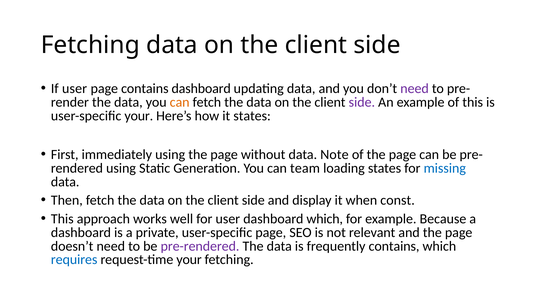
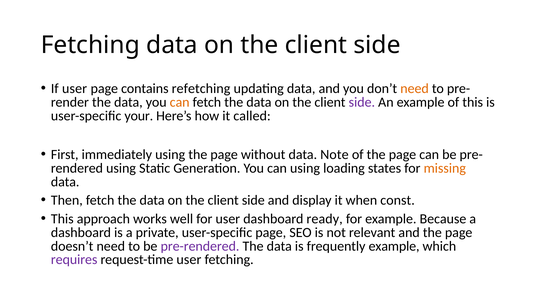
contains dashboard: dashboard -> refetching
need at (415, 89) colour: purple -> orange
it states: states -> called
can team: team -> using
missing colour: blue -> orange
dashboard which: which -> ready
frequently contains: contains -> example
requires colour: blue -> purple
request-time your: your -> user
